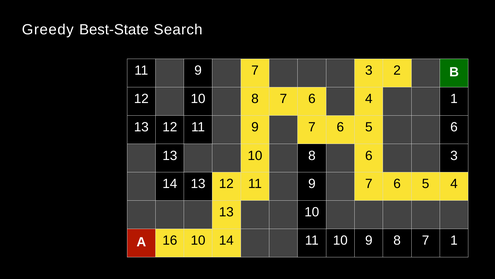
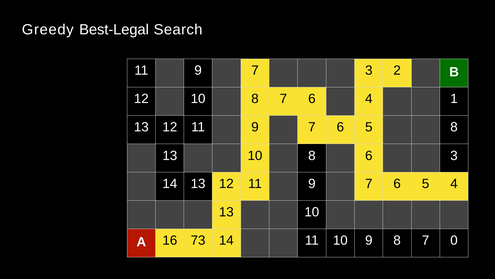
Best-State: Best-State -> Best-Legal
5 6: 6 -> 8
16 10: 10 -> 73
7 1: 1 -> 0
